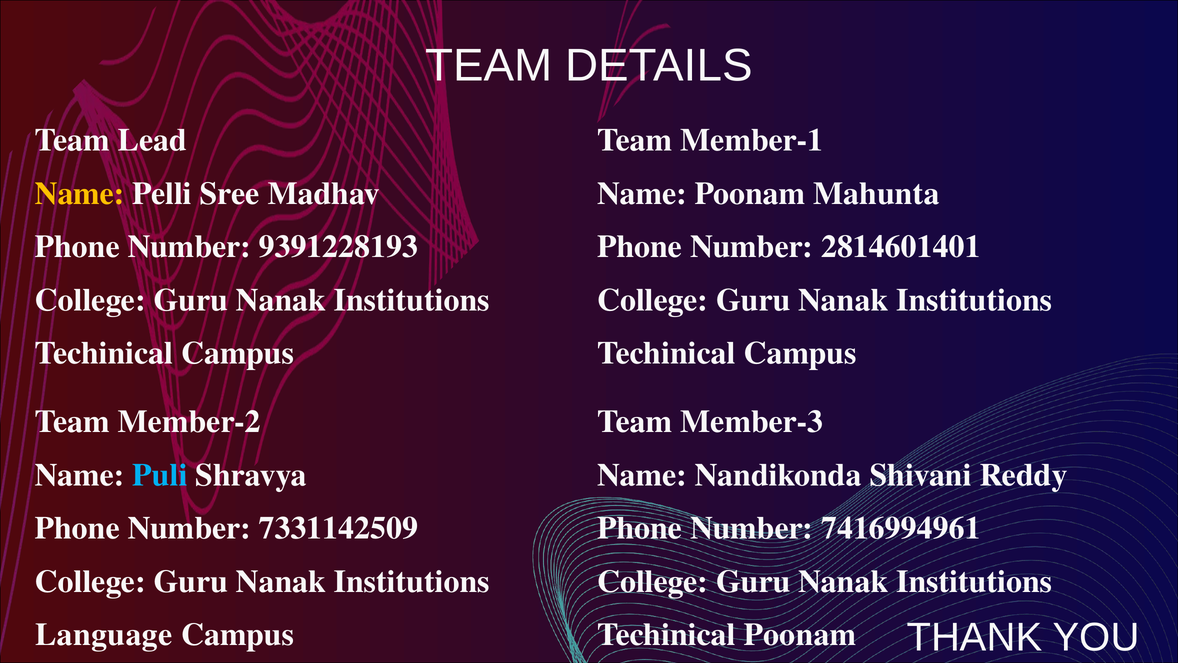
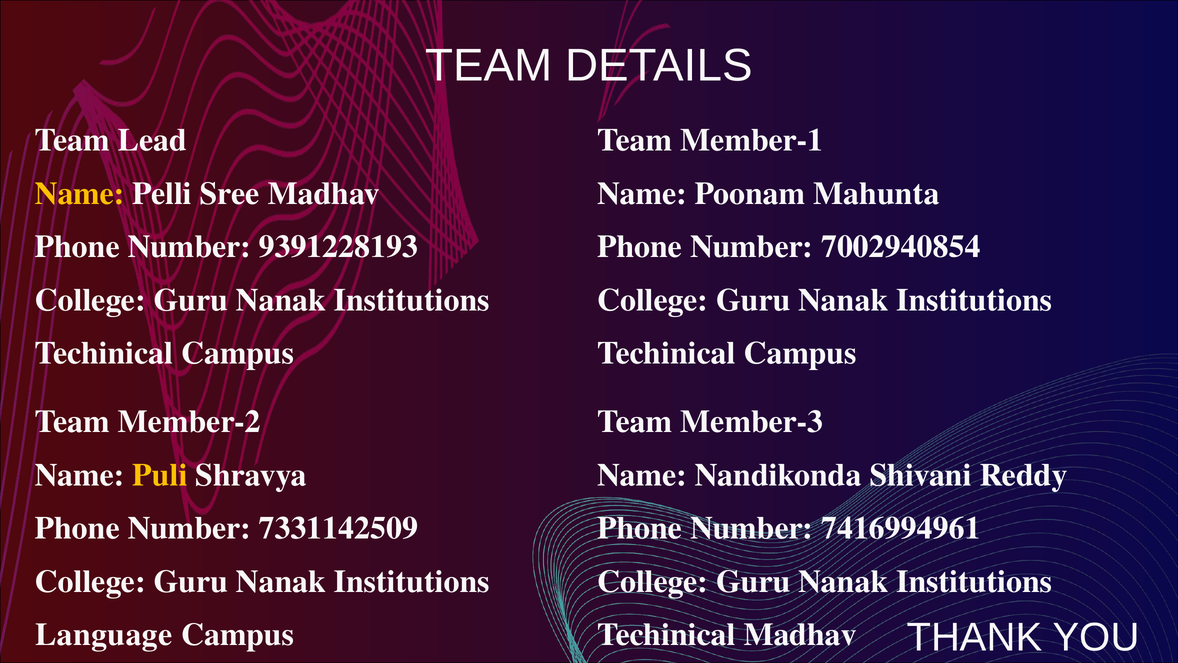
2814601401: 2814601401 -> 7002940854
Puli colour: light blue -> yellow
Techinical Poonam: Poonam -> Madhav
